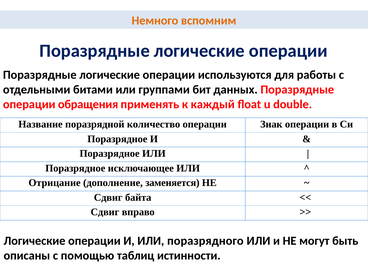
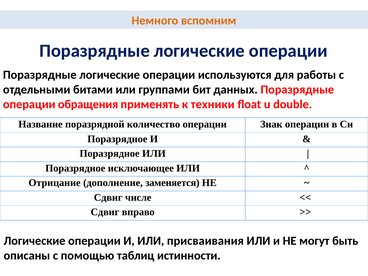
каждый: каждый -> техники
байта: байта -> числе
поразрядного: поразрядного -> присваивания
